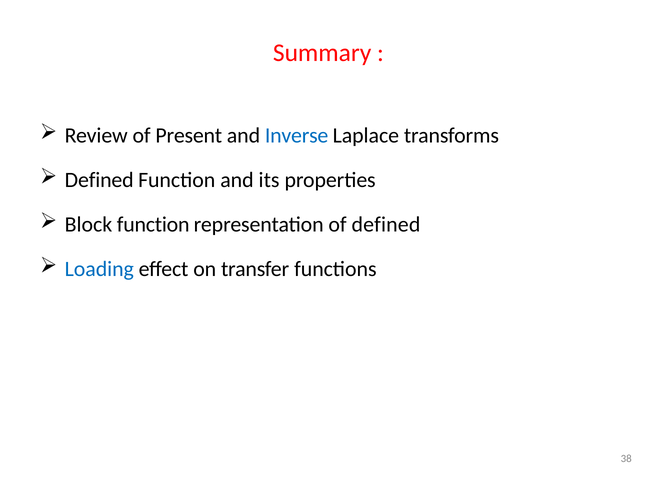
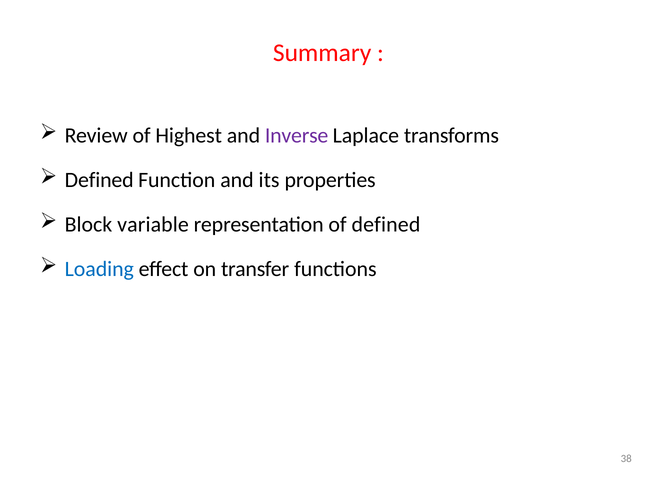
Present: Present -> Highest
Inverse colour: blue -> purple
Block function: function -> variable
